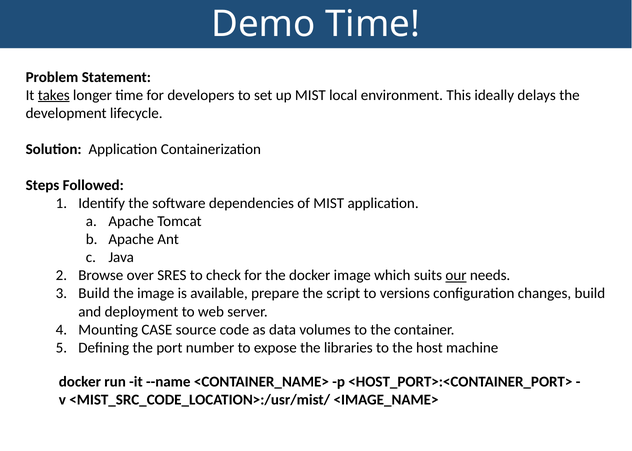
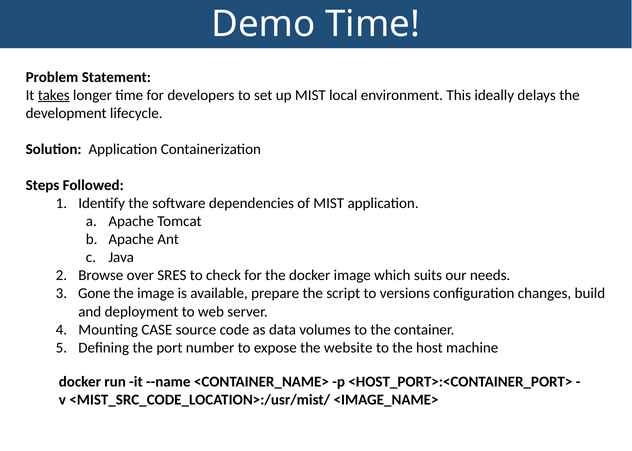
our underline: present -> none
Build at (94, 294): Build -> Gone
libraries: libraries -> website
